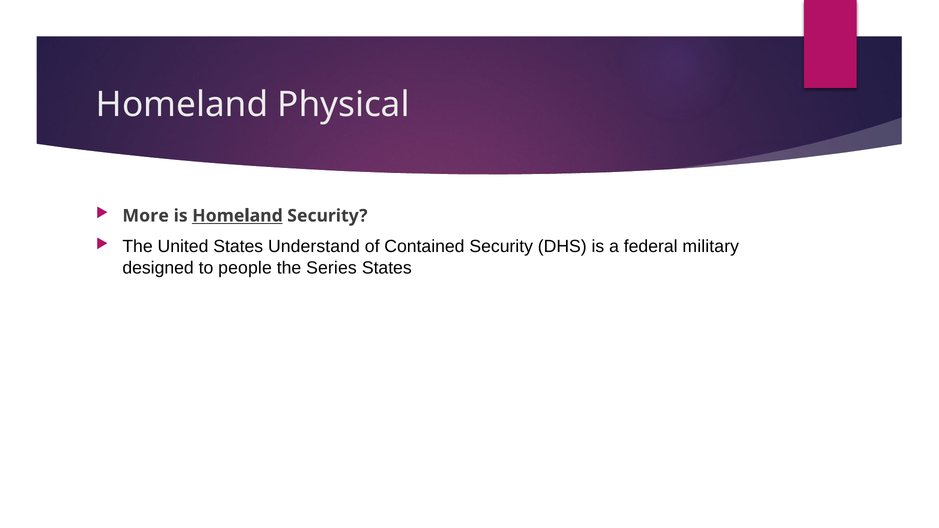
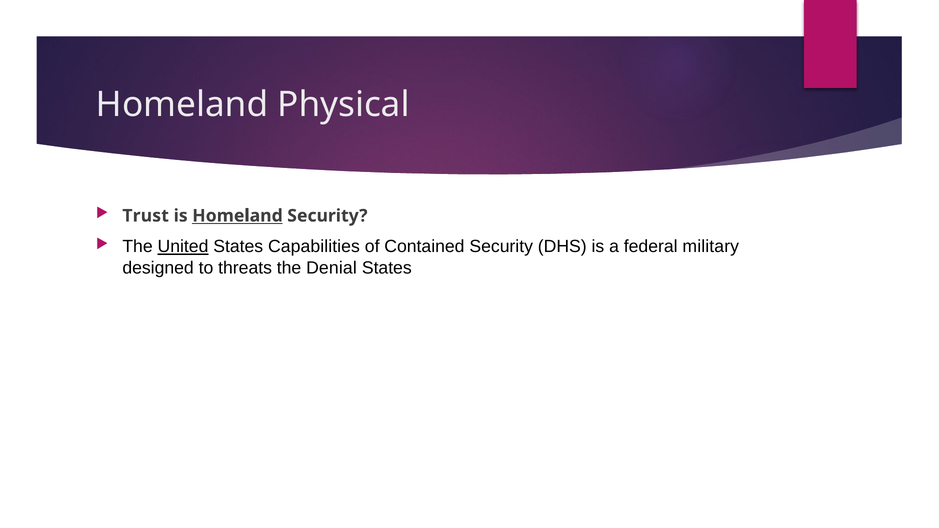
More: More -> Trust
United underline: none -> present
Understand: Understand -> Capabilities
people: people -> threats
Series: Series -> Denial
